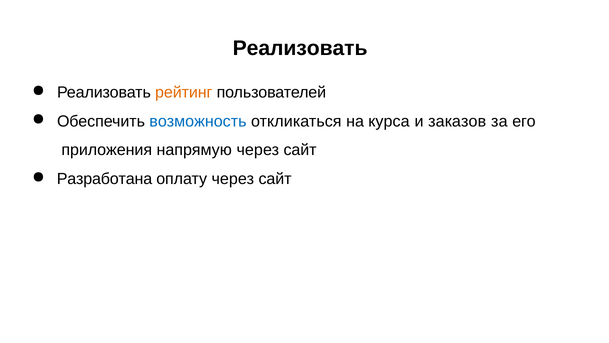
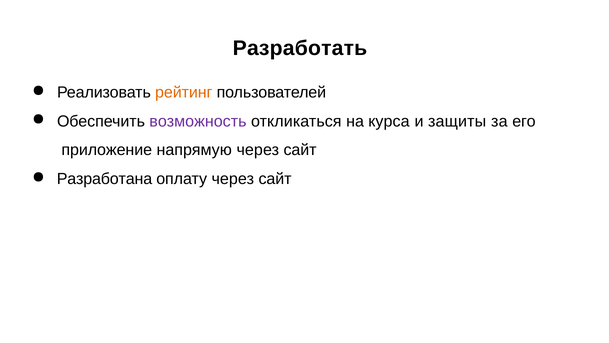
Реализовать at (300, 48): Реализовать -> Разработать
возможность colour: blue -> purple
заказов: заказов -> защиты
приложения: приложения -> приложение
